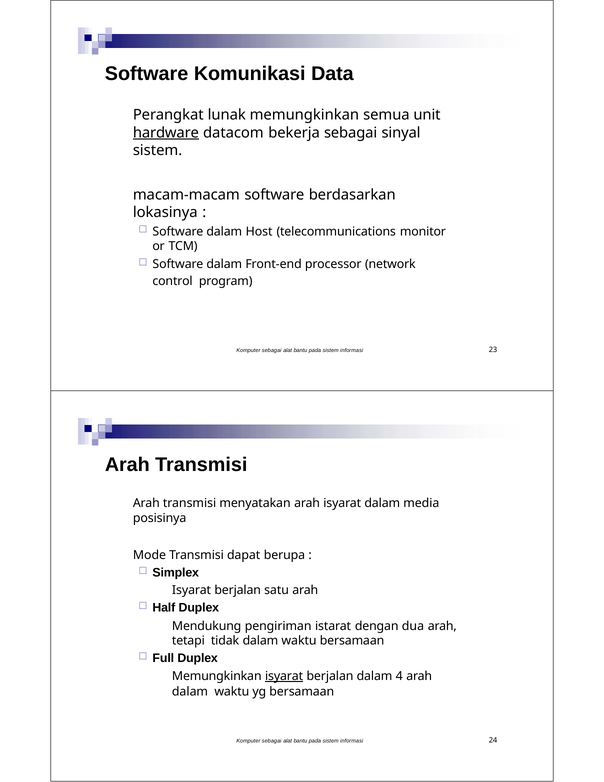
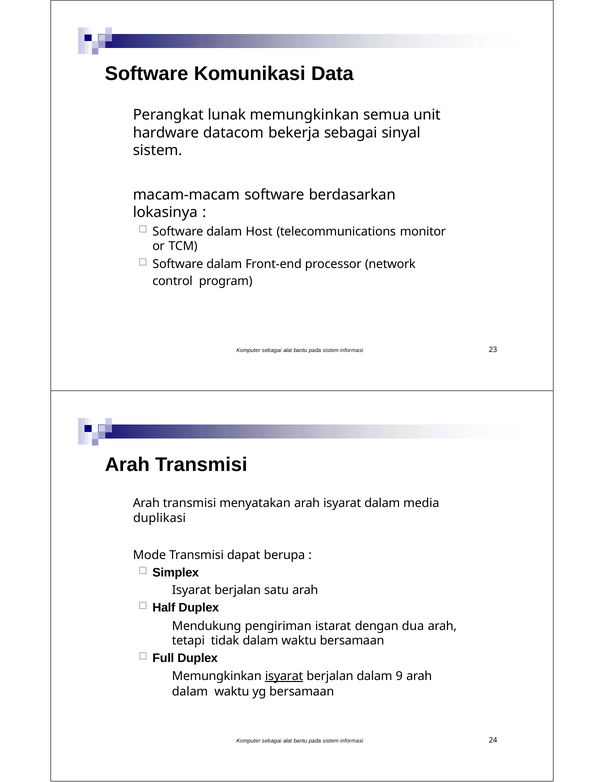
hardware underline: present -> none
posisinya: posisinya -> duplikasi
4: 4 -> 9
